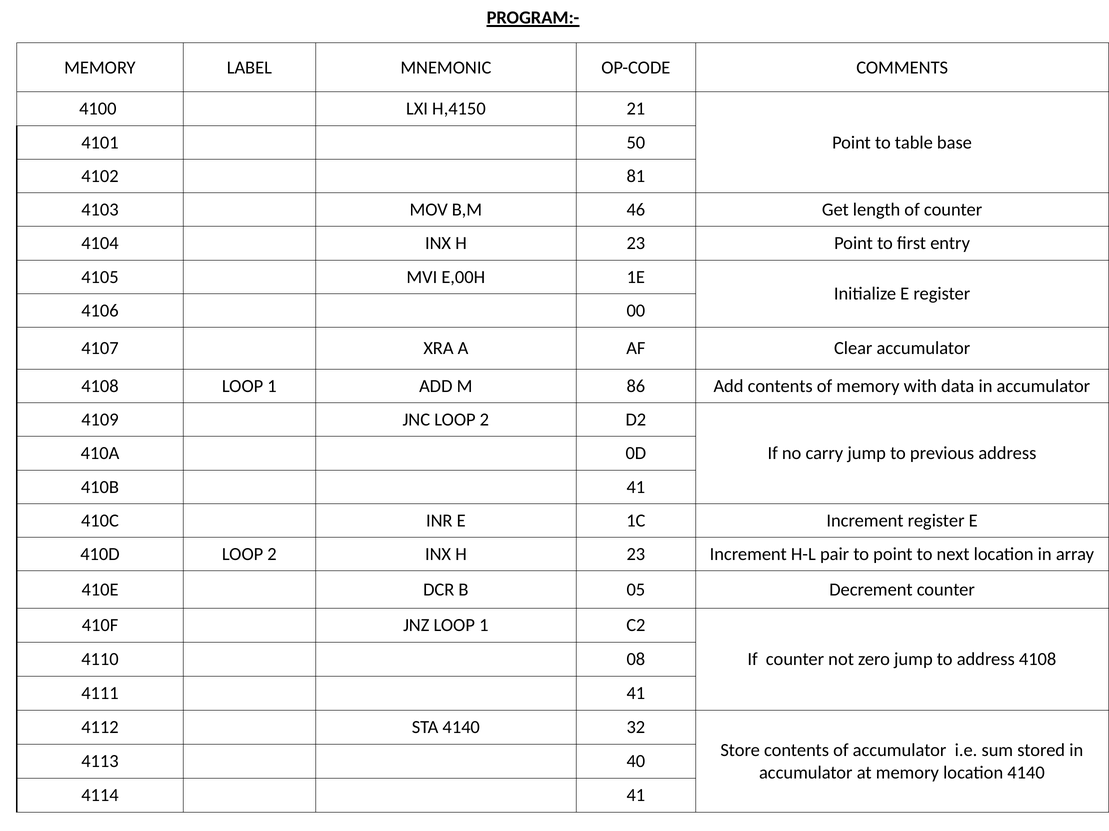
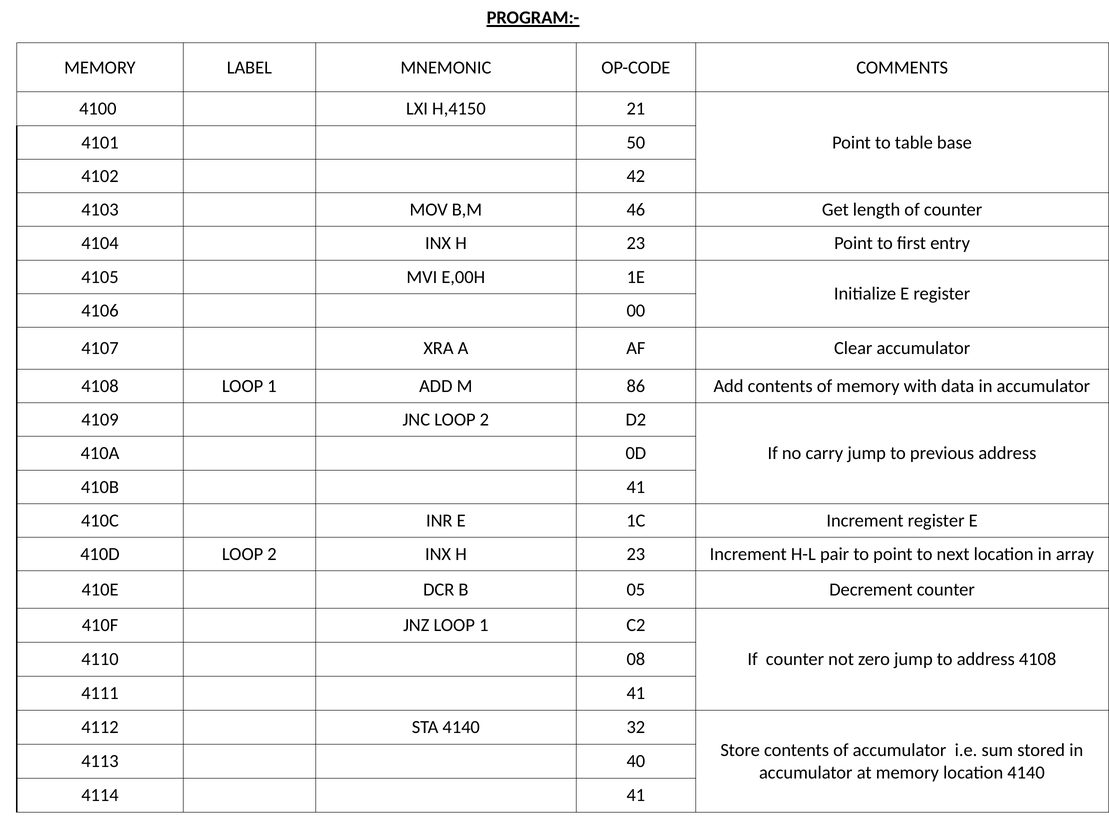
81: 81 -> 42
